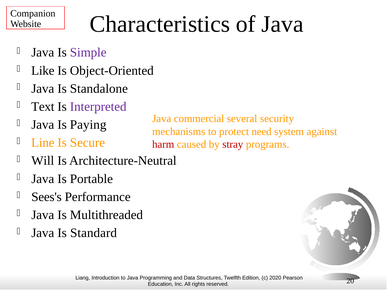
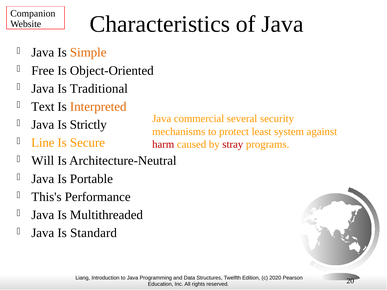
Simple colour: purple -> orange
Like: Like -> Free
Standalone: Standalone -> Traditional
Interpreted colour: purple -> orange
Paying: Paying -> Strictly
need: need -> least
Sees's: Sees's -> This's
